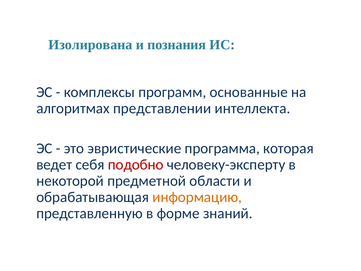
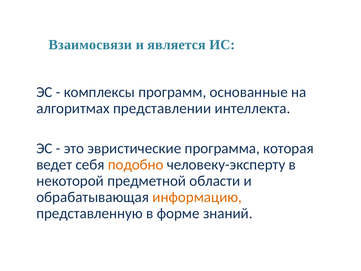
Изолирована: Изолирована -> Взаимосвязи
познания: познания -> является
подобно colour: red -> orange
